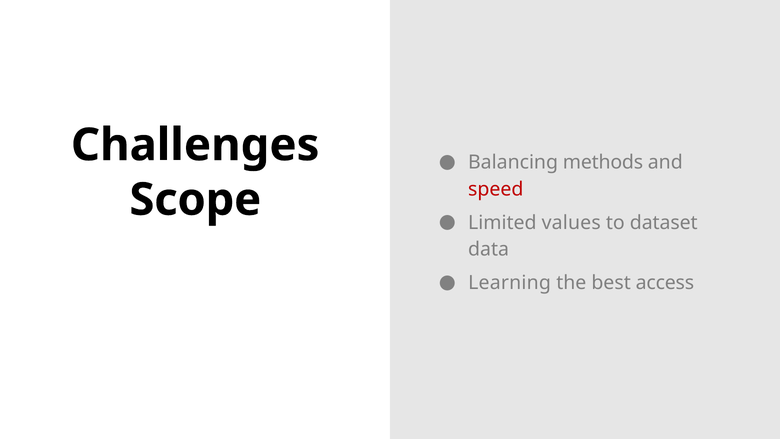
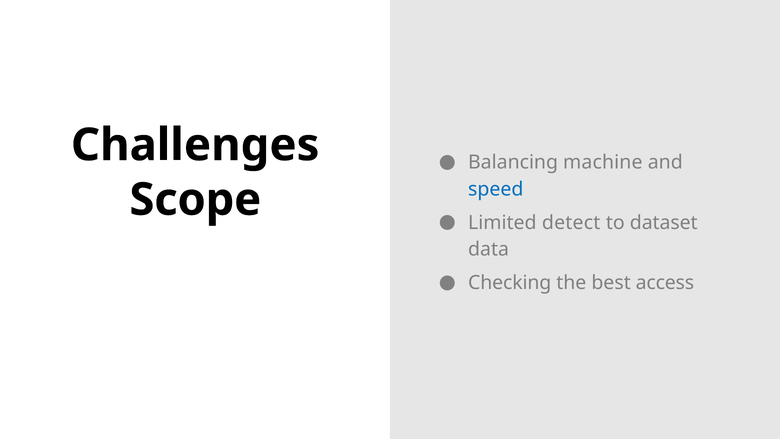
methods: methods -> machine
speed colour: red -> blue
values: values -> detect
Learning: Learning -> Checking
